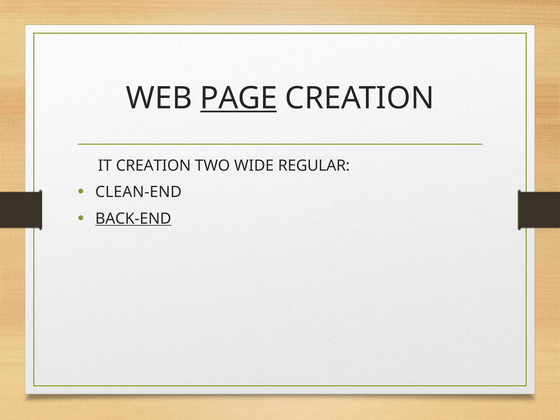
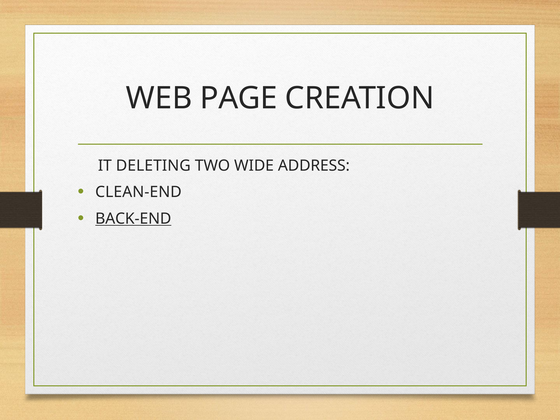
PAGE underline: present -> none
IT CREATION: CREATION -> DELETING
REGULAR: REGULAR -> ADDRESS
